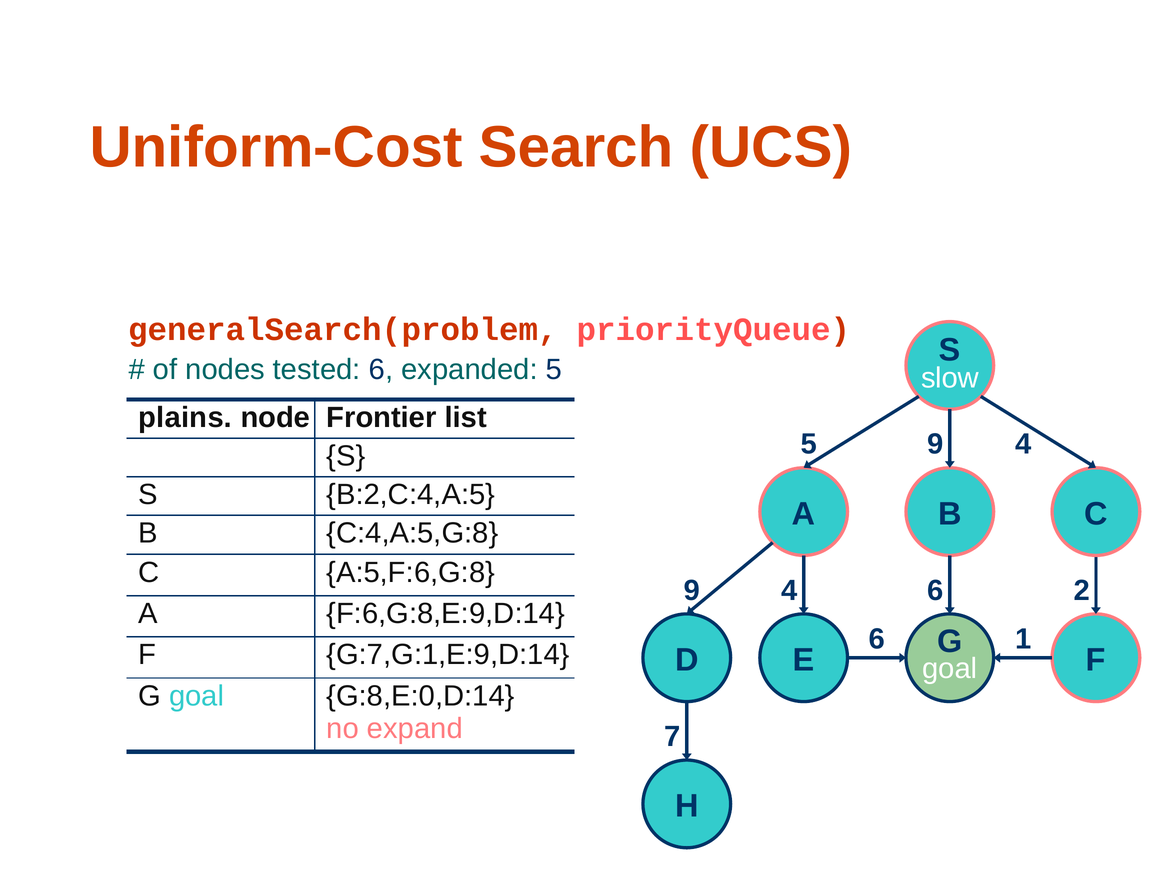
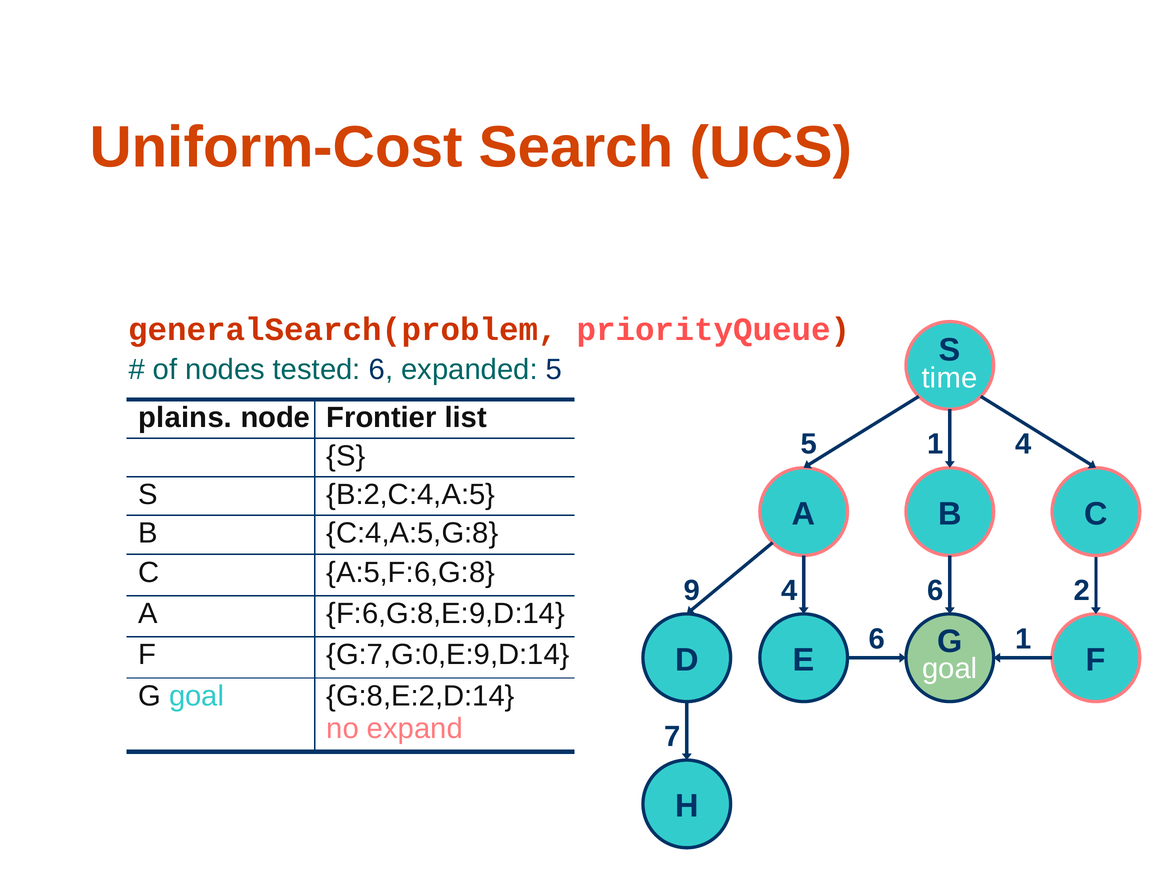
slow: slow -> time
5 9: 9 -> 1
G:7,G:1,E:9,D:14: G:7,G:1,E:9,D:14 -> G:7,G:0,E:9,D:14
G:8,E:0,D:14: G:8,E:0,D:14 -> G:8,E:2,D:14
